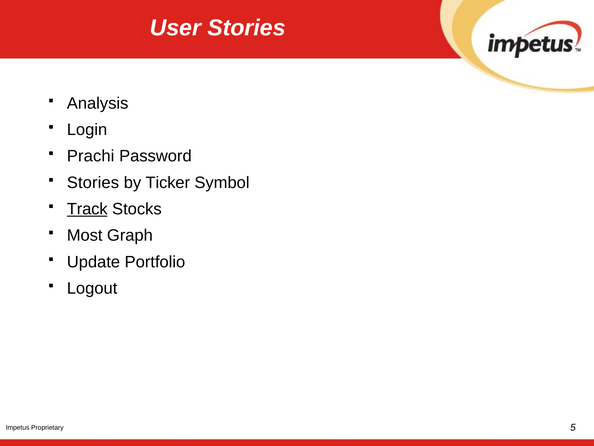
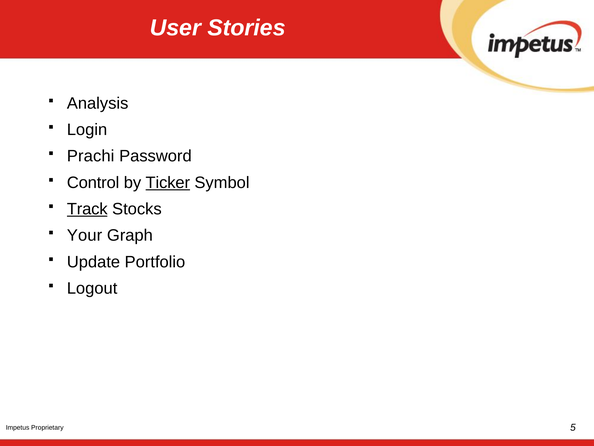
Stories at (93, 182): Stories -> Control
Ticker underline: none -> present
Most: Most -> Your
